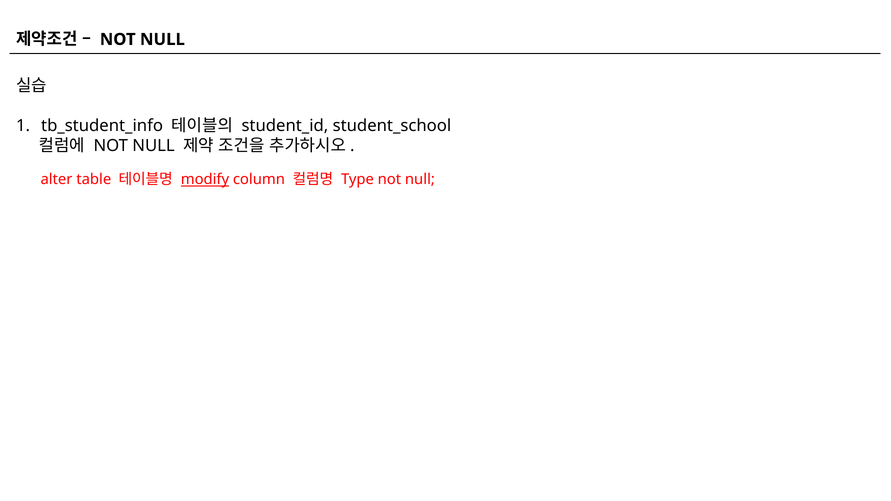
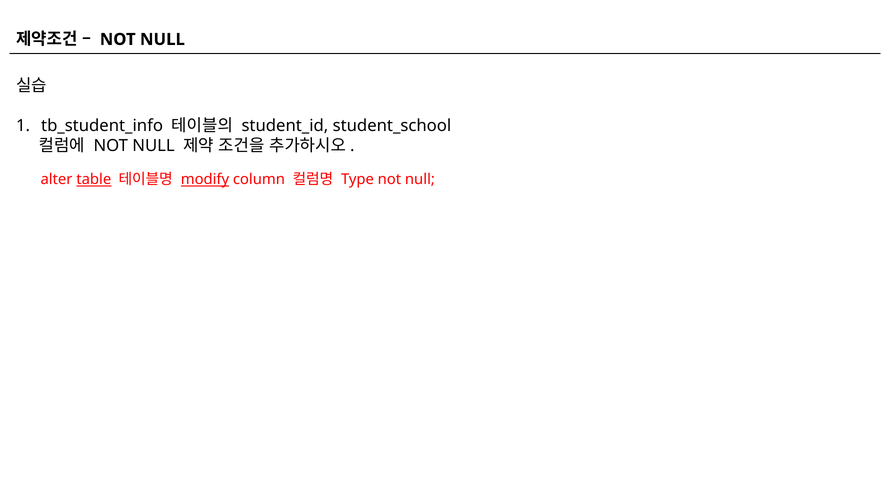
table underline: none -> present
